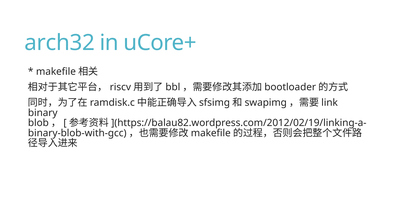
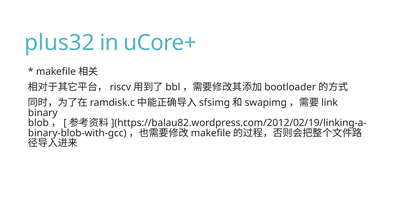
arch32: arch32 -> plus32
